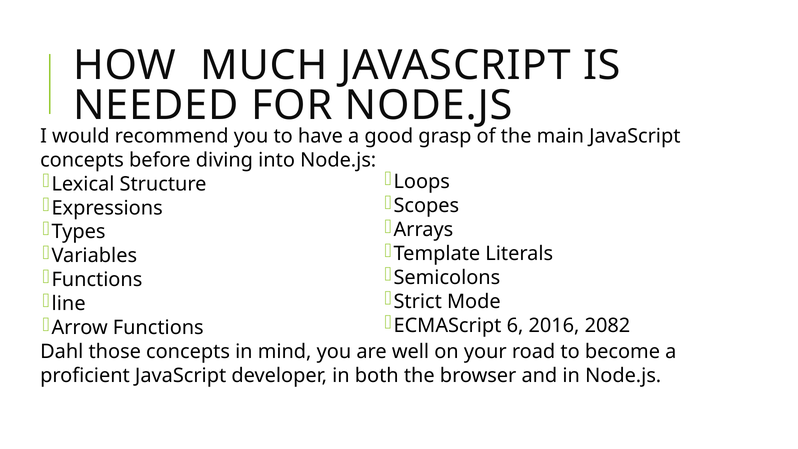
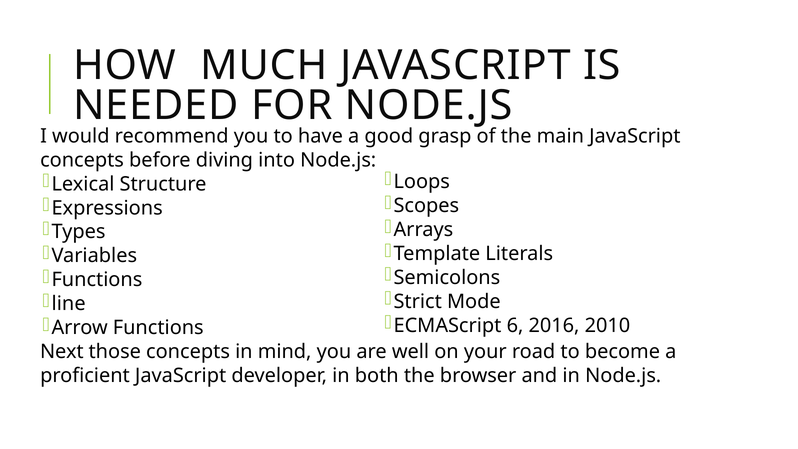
2082: 2082 -> 2010
Dahl: Dahl -> Next
